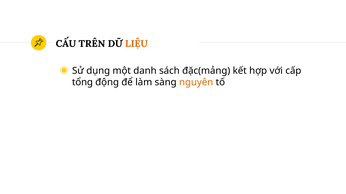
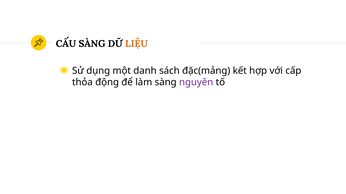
CẤU TRÊN: TRÊN -> SÀNG
tổng: tổng -> thỏa
nguyên colour: orange -> purple
